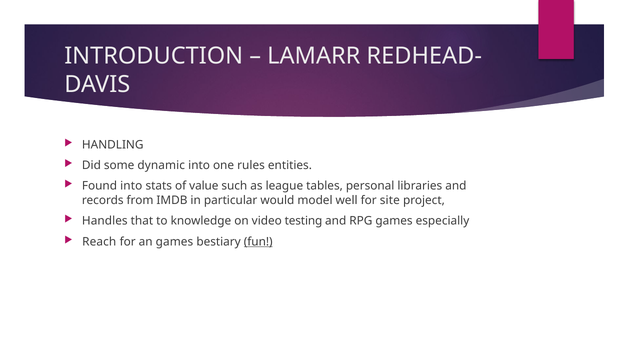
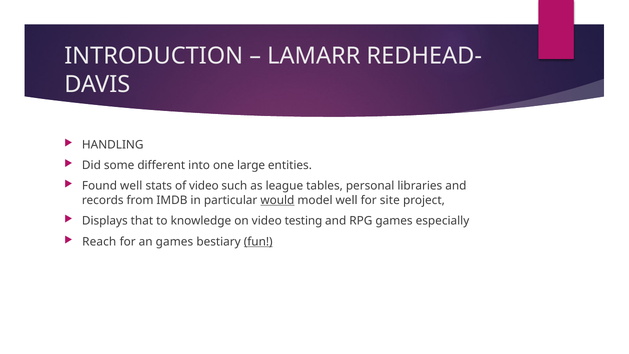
dynamic: dynamic -> different
rules: rules -> large
Found into: into -> well
of value: value -> video
would underline: none -> present
Handles: Handles -> Displays
